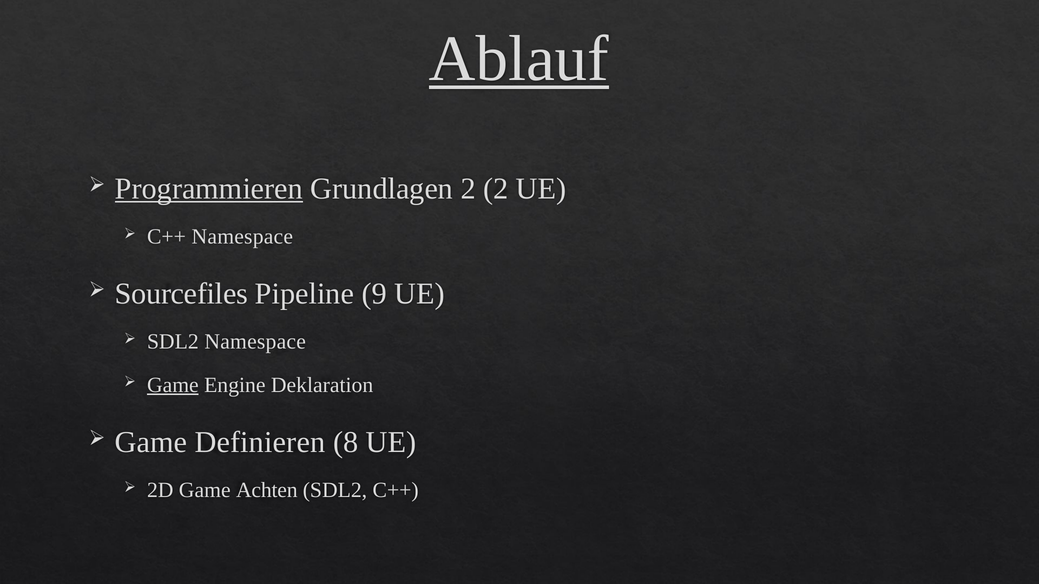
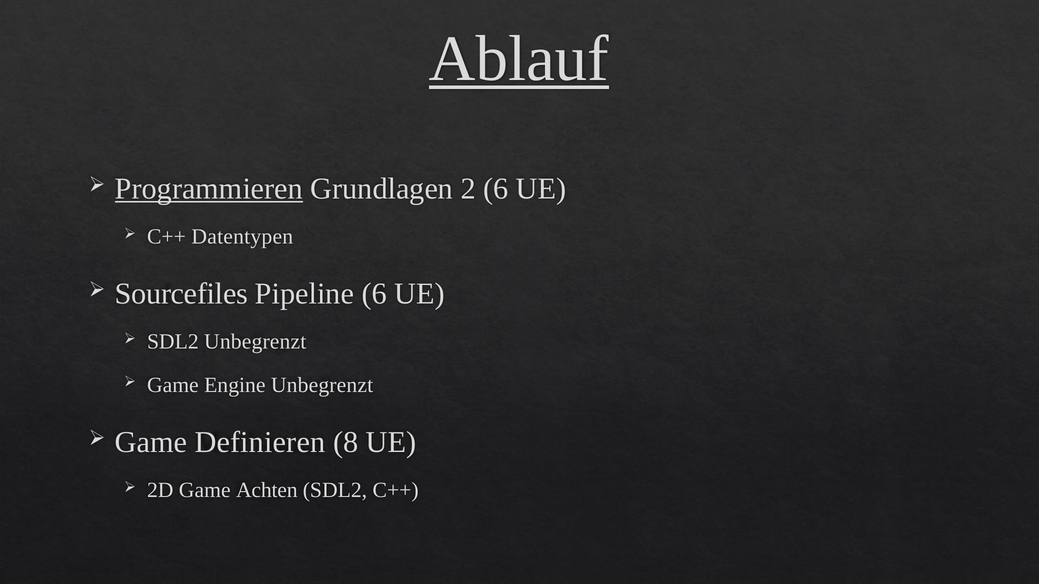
2 2: 2 -> 6
C++ Namespace: Namespace -> Datentypen
Pipeline 9: 9 -> 6
SDL2 Namespace: Namespace -> Unbegrenzt
Game at (173, 385) underline: present -> none
Engine Deklaration: Deklaration -> Unbegrenzt
